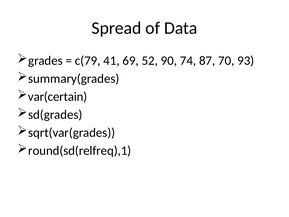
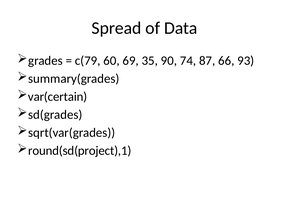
41: 41 -> 60
52: 52 -> 35
70: 70 -> 66
round(sd(relfreq),1: round(sd(relfreq),1 -> round(sd(project),1
